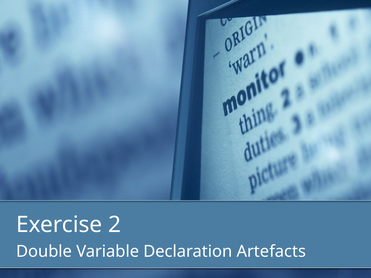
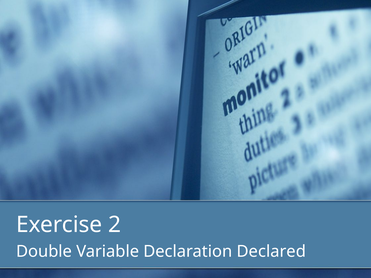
Artefacts: Artefacts -> Declared
